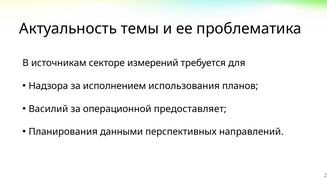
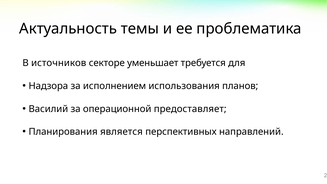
источникам: источникам -> источников
измерений: измерений -> уменьшает
данными: данными -> является
